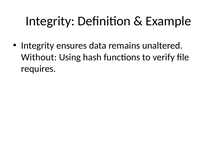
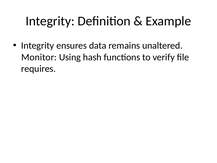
Without: Without -> Monitor
